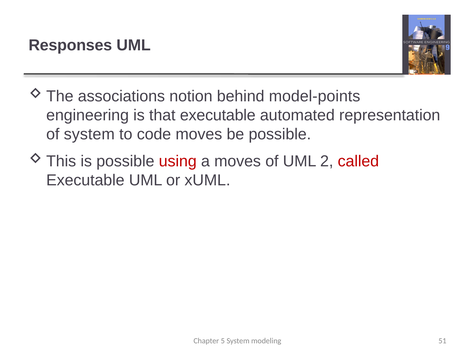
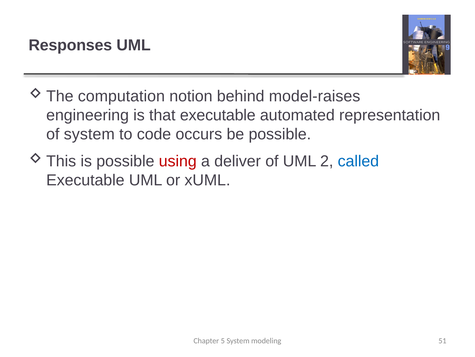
associations: associations -> computation
model-points: model-points -> model-raises
code moves: moves -> occurs
a moves: moves -> deliver
called colour: red -> blue
